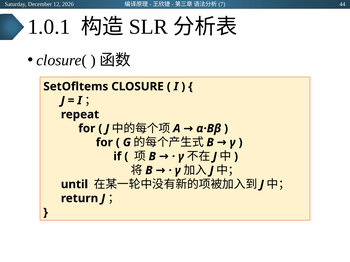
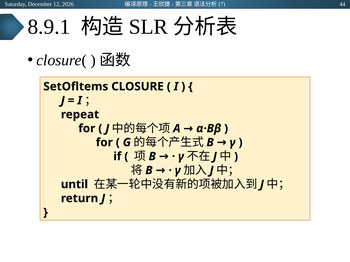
1.0.1: 1.0.1 -> 8.9.1
